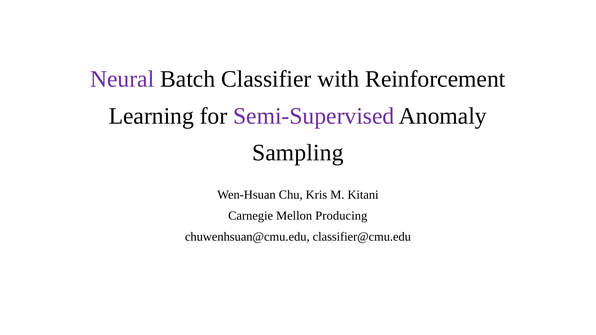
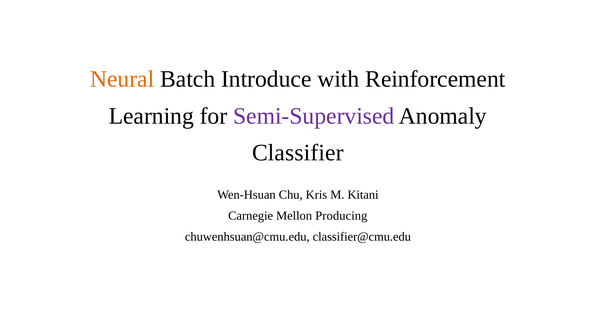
Neural colour: purple -> orange
Classifier: Classifier -> Introduce
Sampling: Sampling -> Classifier
